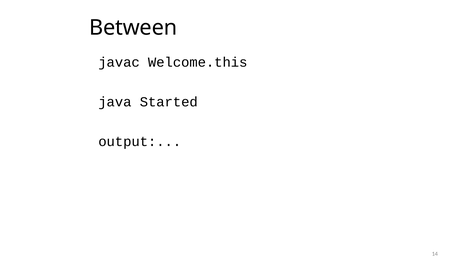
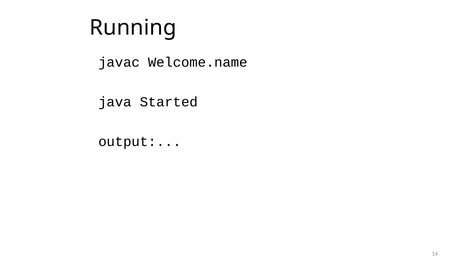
Between: Between -> Running
Welcome.this: Welcome.this -> Welcome.name
